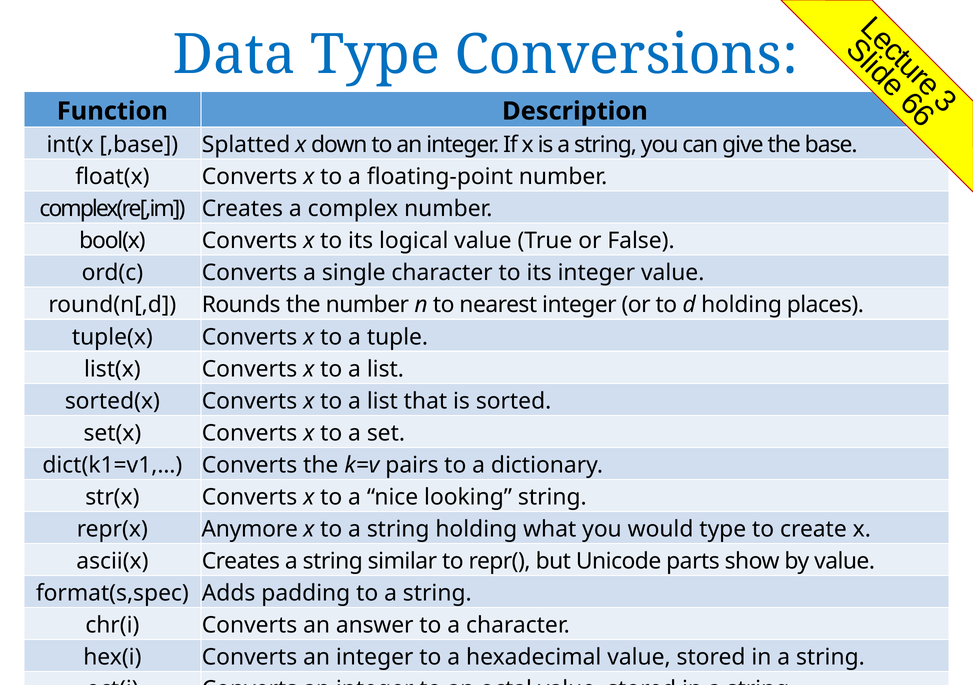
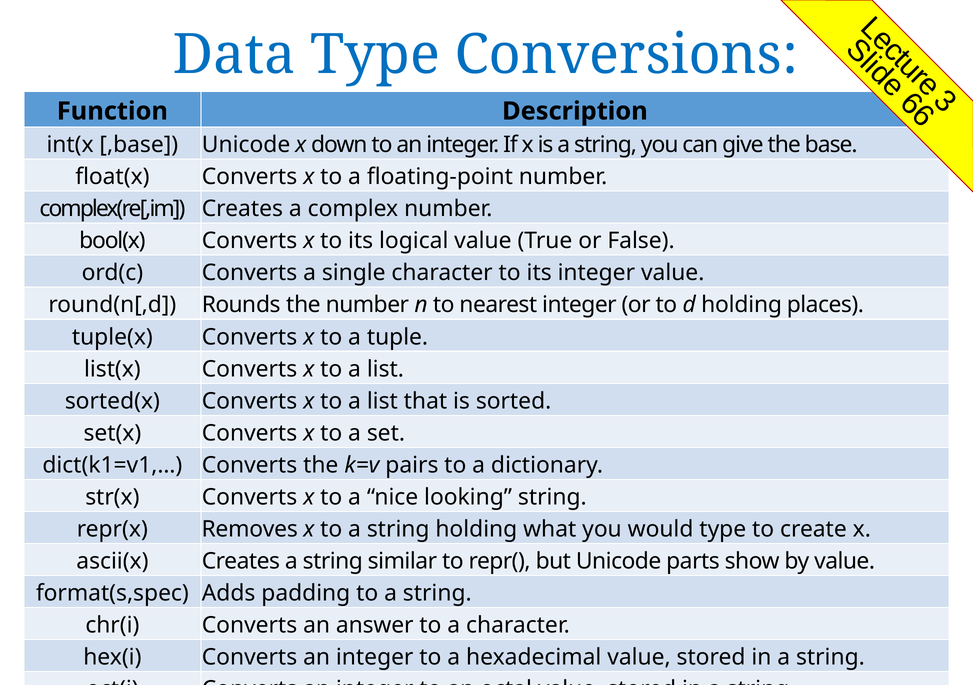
,base Splatted: Splatted -> Unicode
Anymore: Anymore -> Removes
